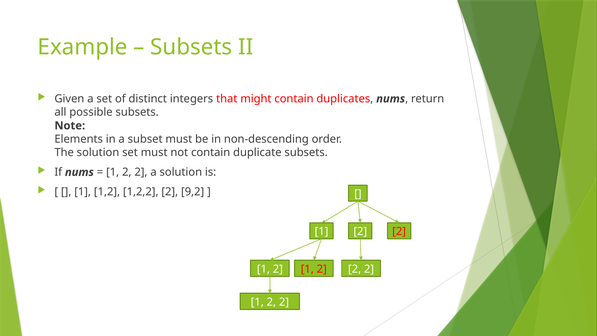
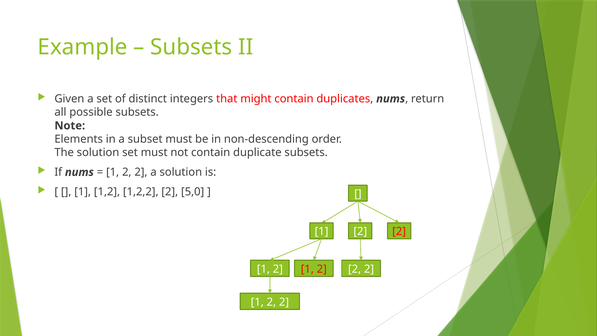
9,2: 9,2 -> 5,0
